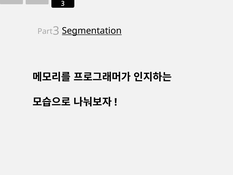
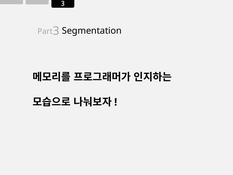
Segmentation underline: present -> none
